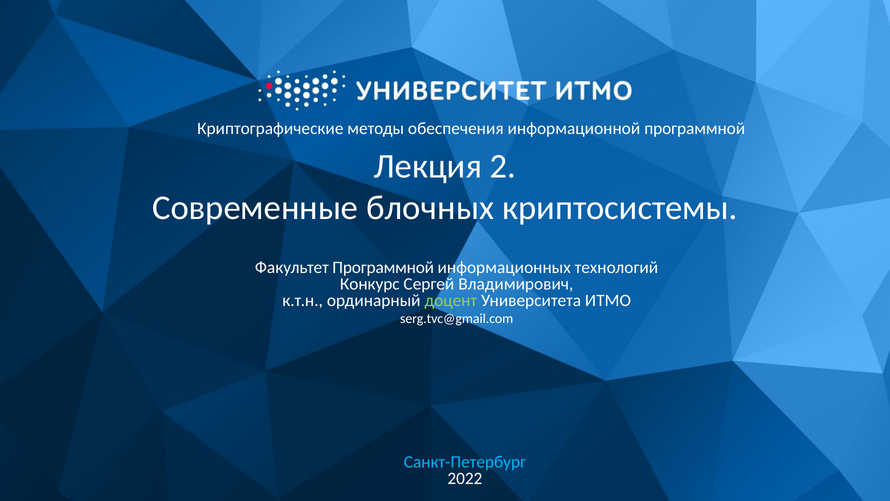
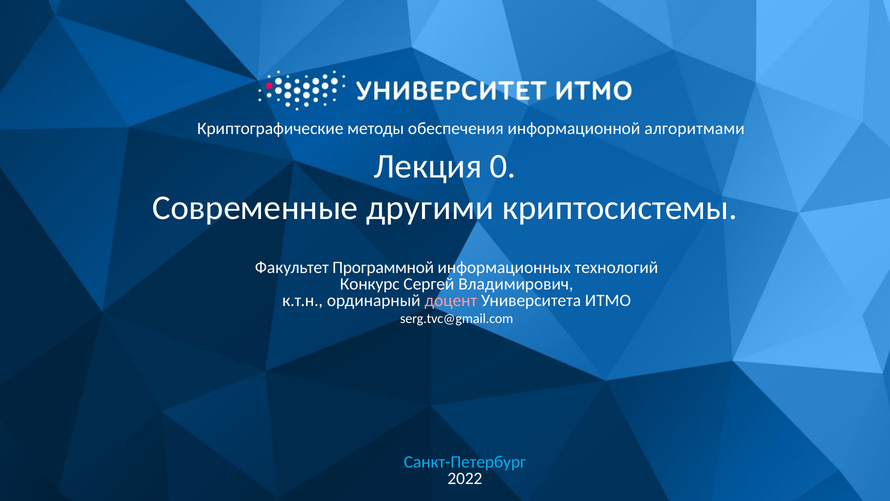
информационной программной: программной -> алгоритмами
2: 2 -> 0
блочных: блочных -> другими
доцент colour: light green -> pink
